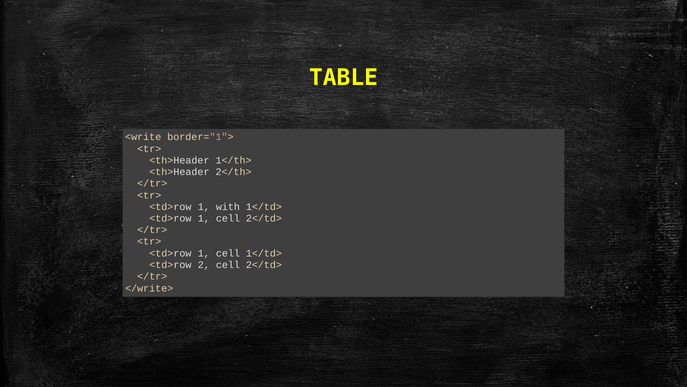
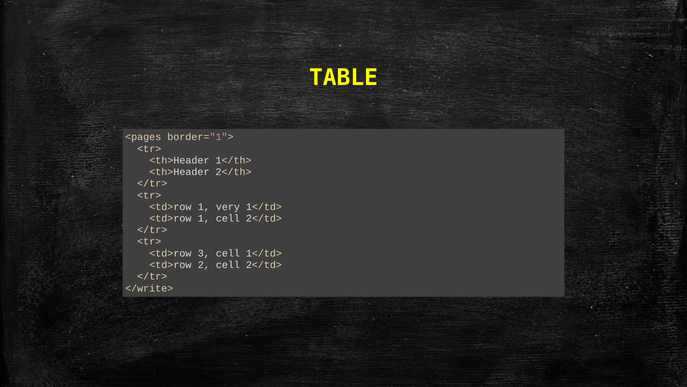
<write: <write -> <pages
with: with -> very
1 at (204, 253): 1 -> 3
